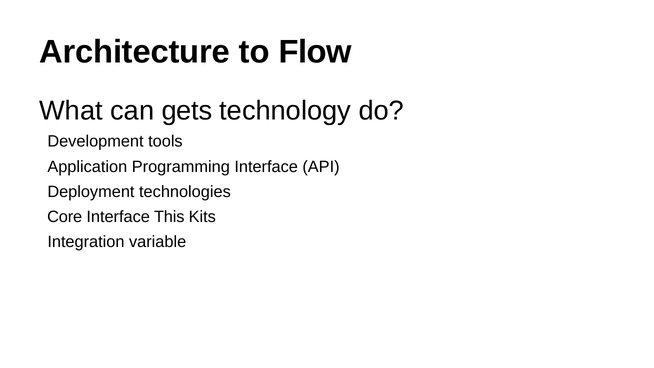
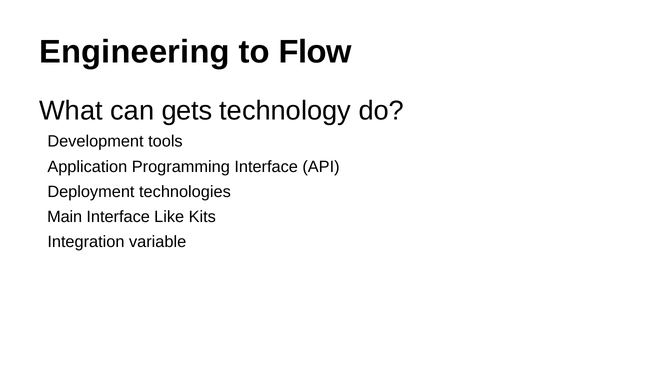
Architecture: Architecture -> Engineering
Core: Core -> Main
This: This -> Like
